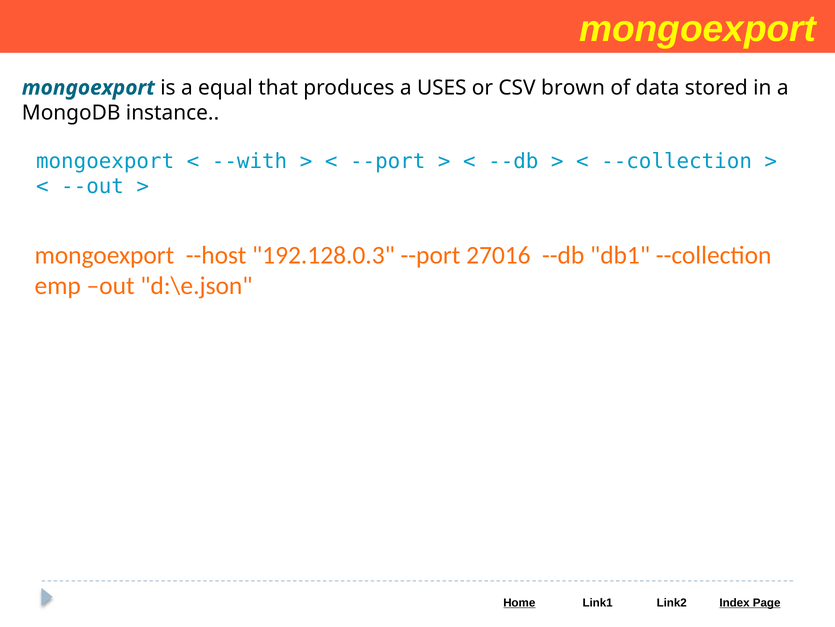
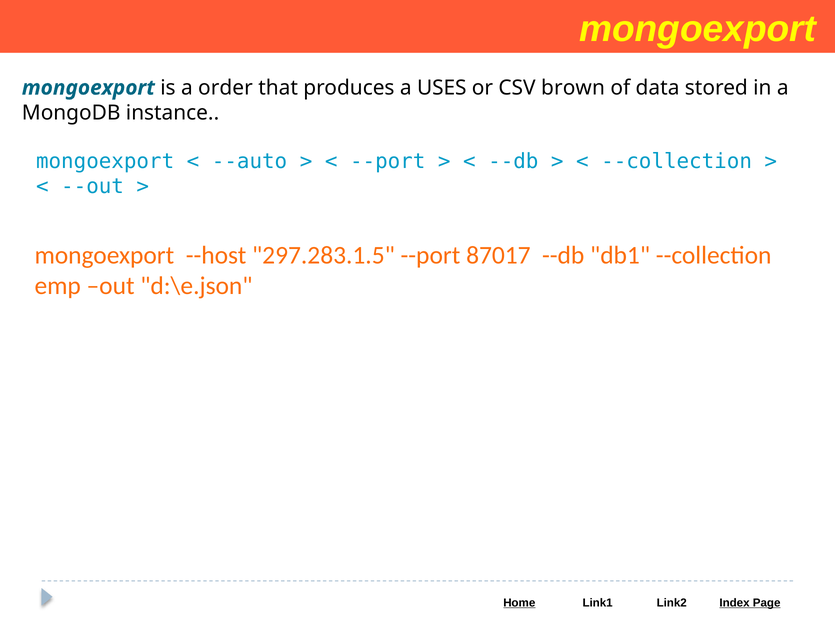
equal: equal -> order
--with: --with -> --auto
192.128.0.3: 192.128.0.3 -> 297.283.1.5
27016: 27016 -> 87017
